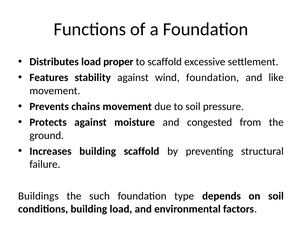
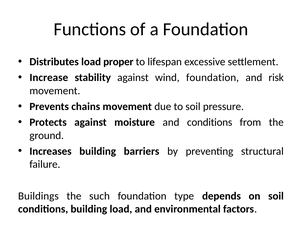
to scaffold: scaffold -> lifespan
Features: Features -> Increase
like: like -> risk
and congested: congested -> conditions
building scaffold: scaffold -> barriers
